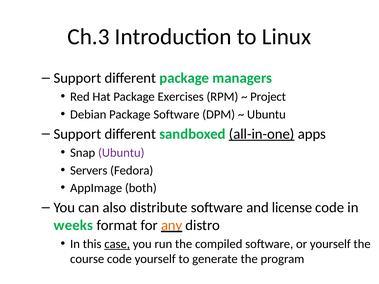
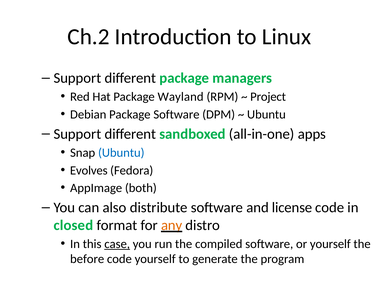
Ch.3: Ch.3 -> Ch.2
Exercises: Exercises -> Wayland
all-in-one underline: present -> none
Ubuntu at (121, 153) colour: purple -> blue
Servers: Servers -> Evolves
weeks: weeks -> closed
course: course -> before
